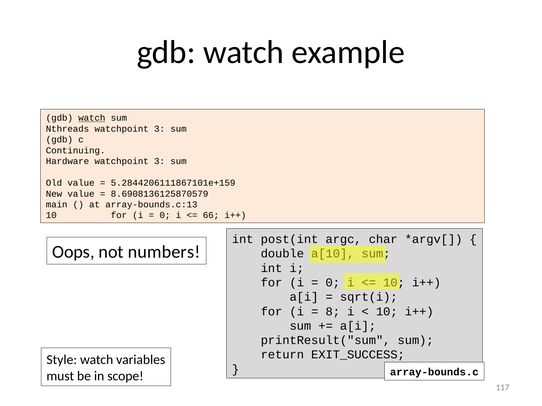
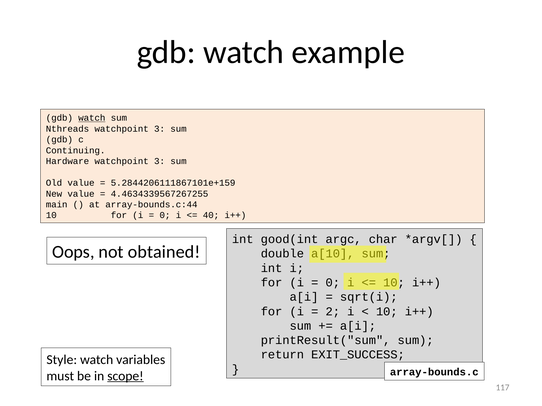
8.6908136125870579: 8.6908136125870579 -> 4.4634339567267255
array-bounds.c:13: array-bounds.c:13 -> array-bounds.c:44
66: 66 -> 40
post(int: post(int -> good(int
numbers: numbers -> obtained
8: 8 -> 2
scope underline: none -> present
